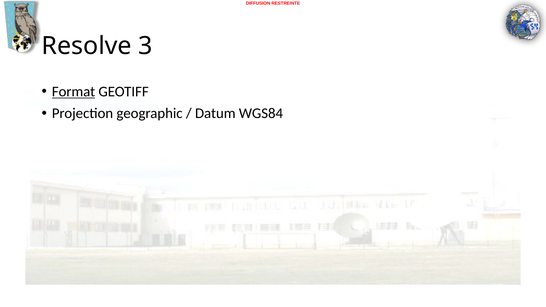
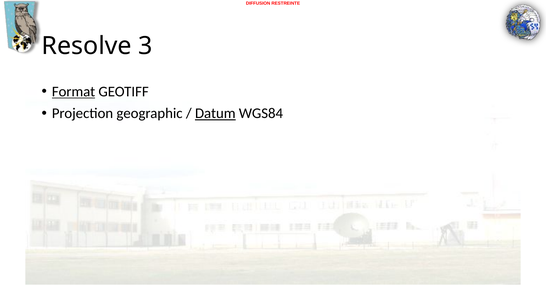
Datum underline: none -> present
